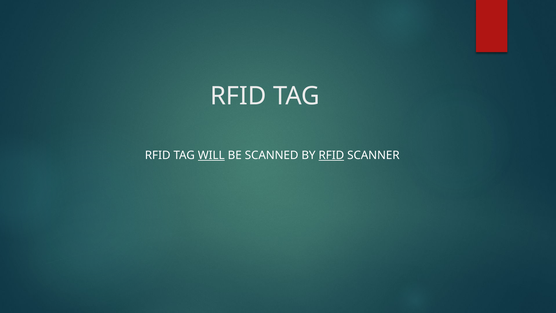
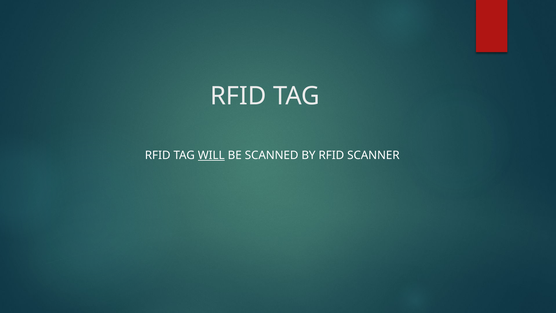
RFID at (331, 155) underline: present -> none
